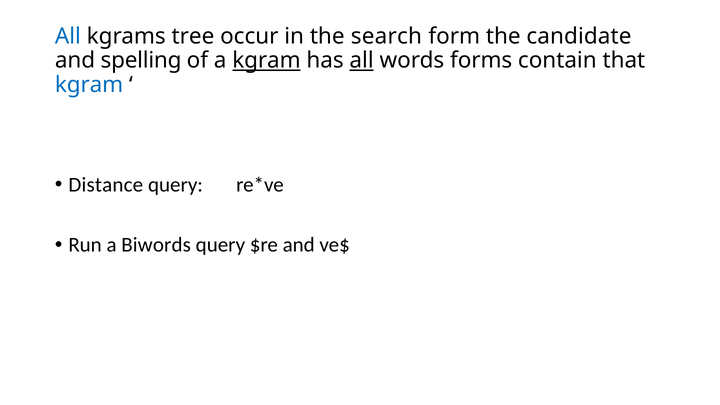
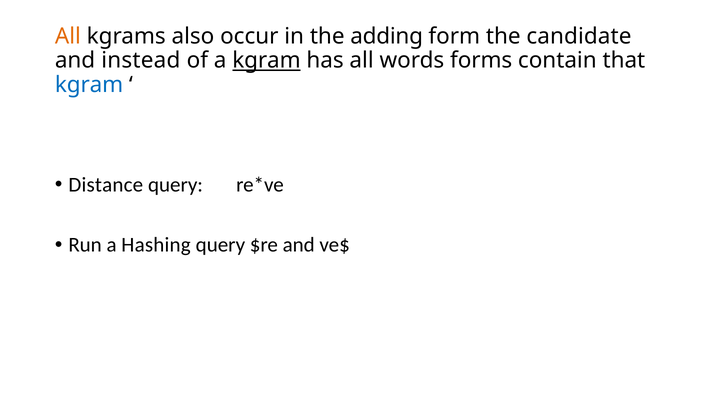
All at (68, 36) colour: blue -> orange
tree: tree -> also
search: search -> adding
spelling: spelling -> instead
all at (362, 61) underline: present -> none
Biwords: Biwords -> Hashing
